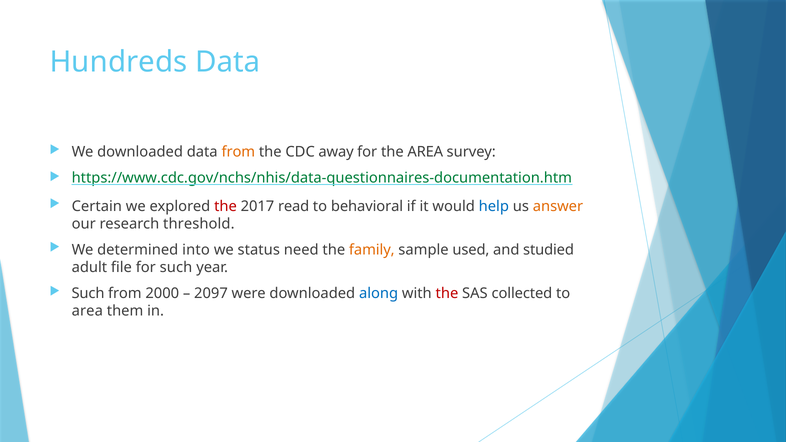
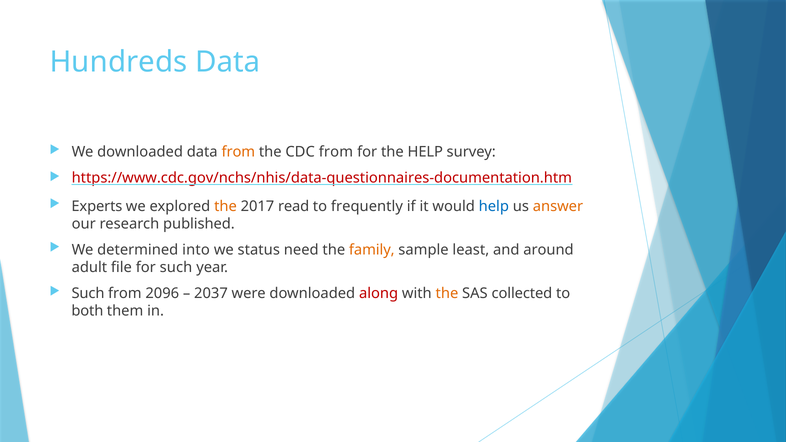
CDC away: away -> from
the AREA: AREA -> HELP
https://www.cdc.gov/nchs/nhis/data-questionnaires-documentation.htm colour: green -> red
Certain: Certain -> Experts
the at (225, 206) colour: red -> orange
behavioral: behavioral -> frequently
threshold: threshold -> published
used: used -> least
studied: studied -> around
2000: 2000 -> 2096
2097: 2097 -> 2037
along colour: blue -> red
the at (447, 293) colour: red -> orange
area at (87, 311): area -> both
